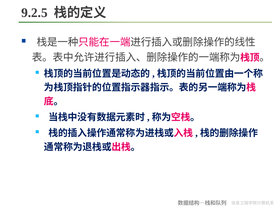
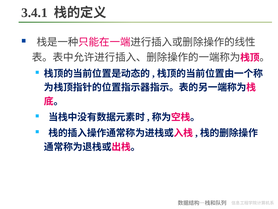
9.2.5: 9.2.5 -> 3.4.1
